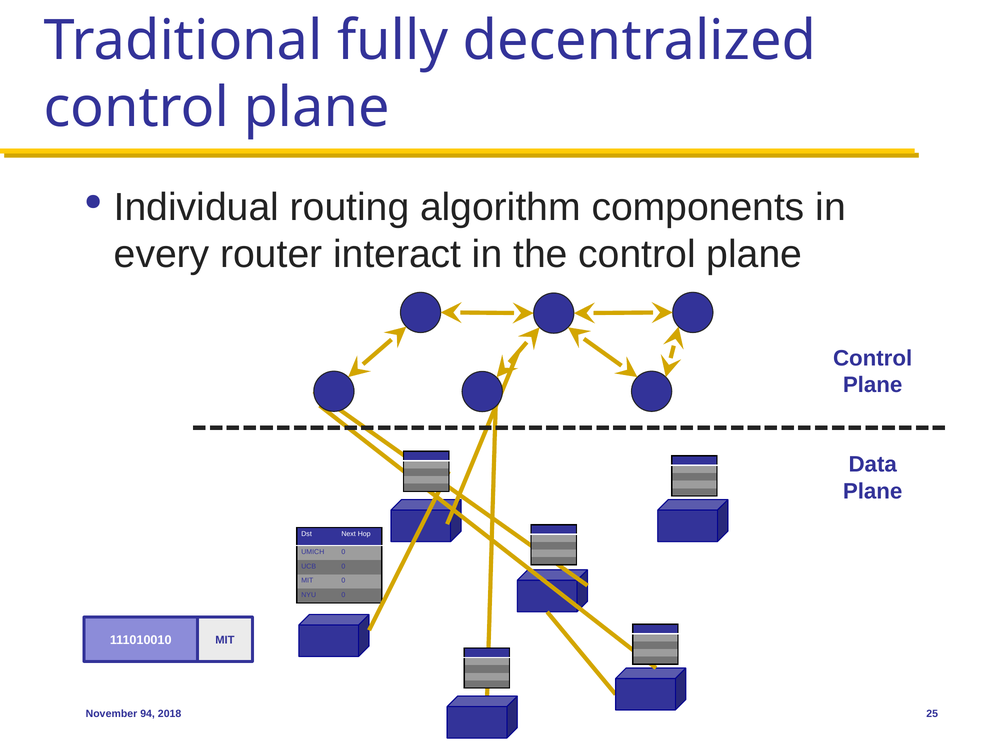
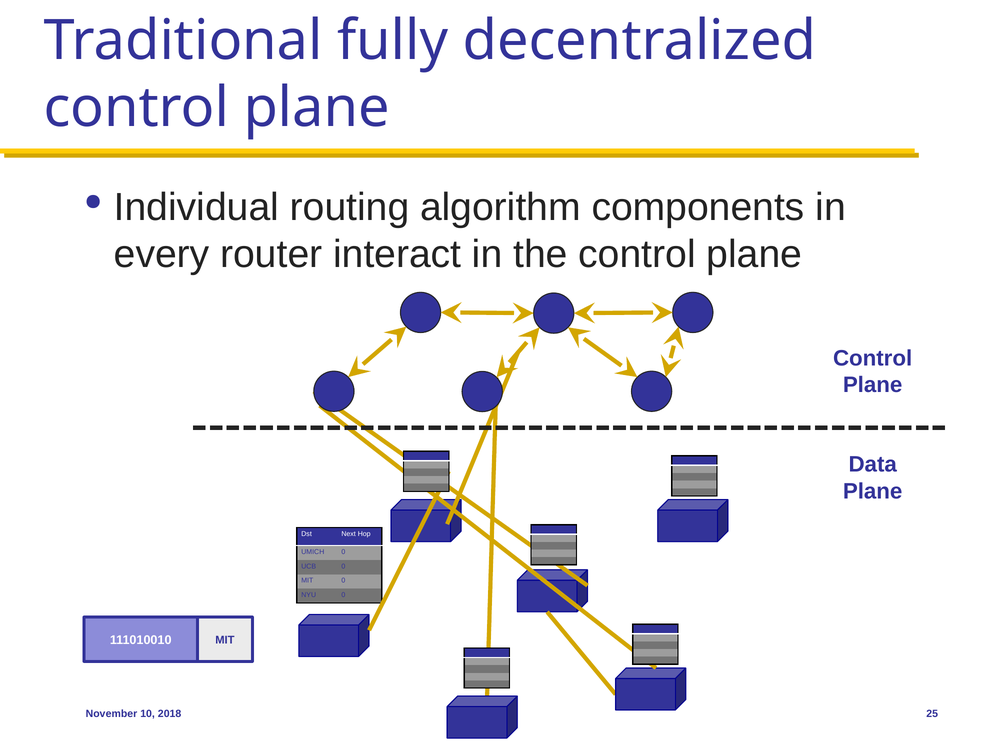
94: 94 -> 10
